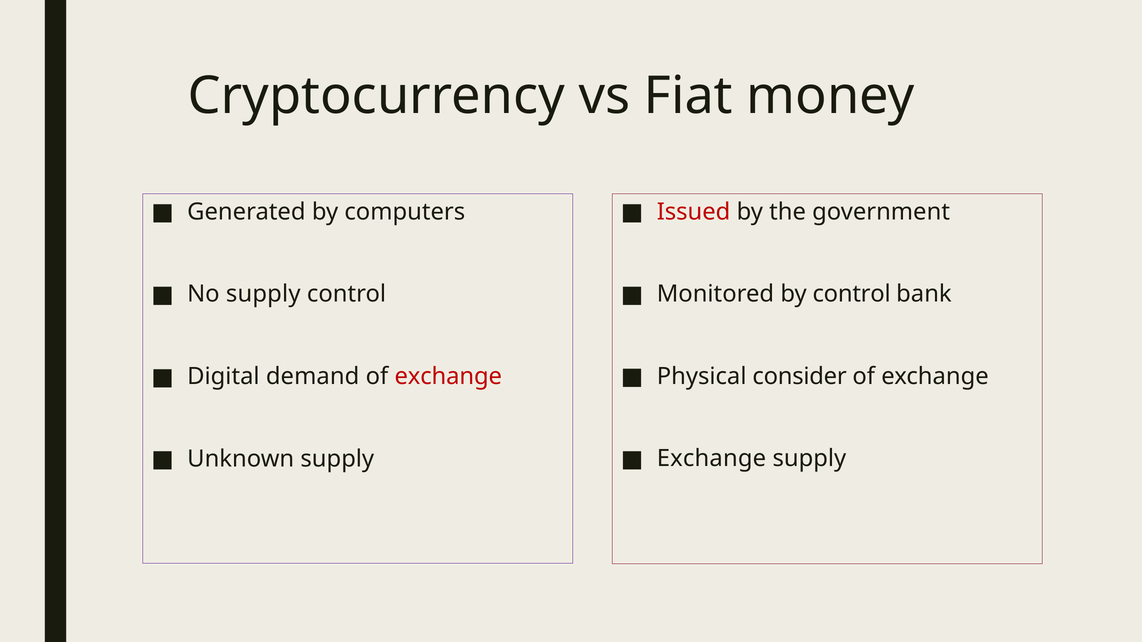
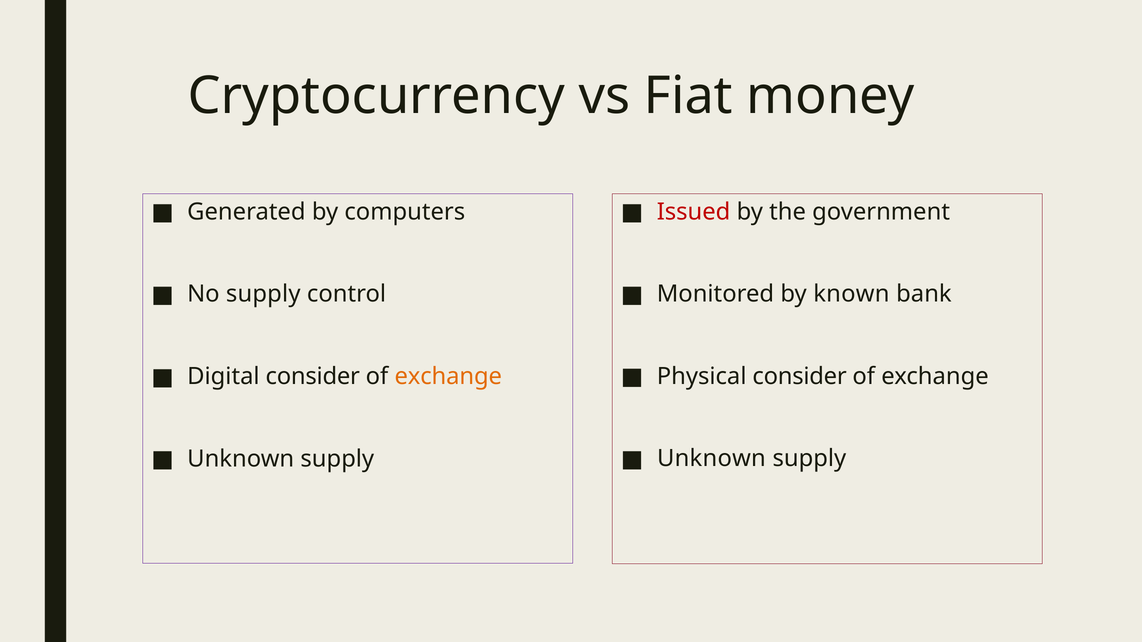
by control: control -> known
Digital demand: demand -> consider
exchange at (448, 377) colour: red -> orange
Exchange at (711, 459): Exchange -> Unknown
